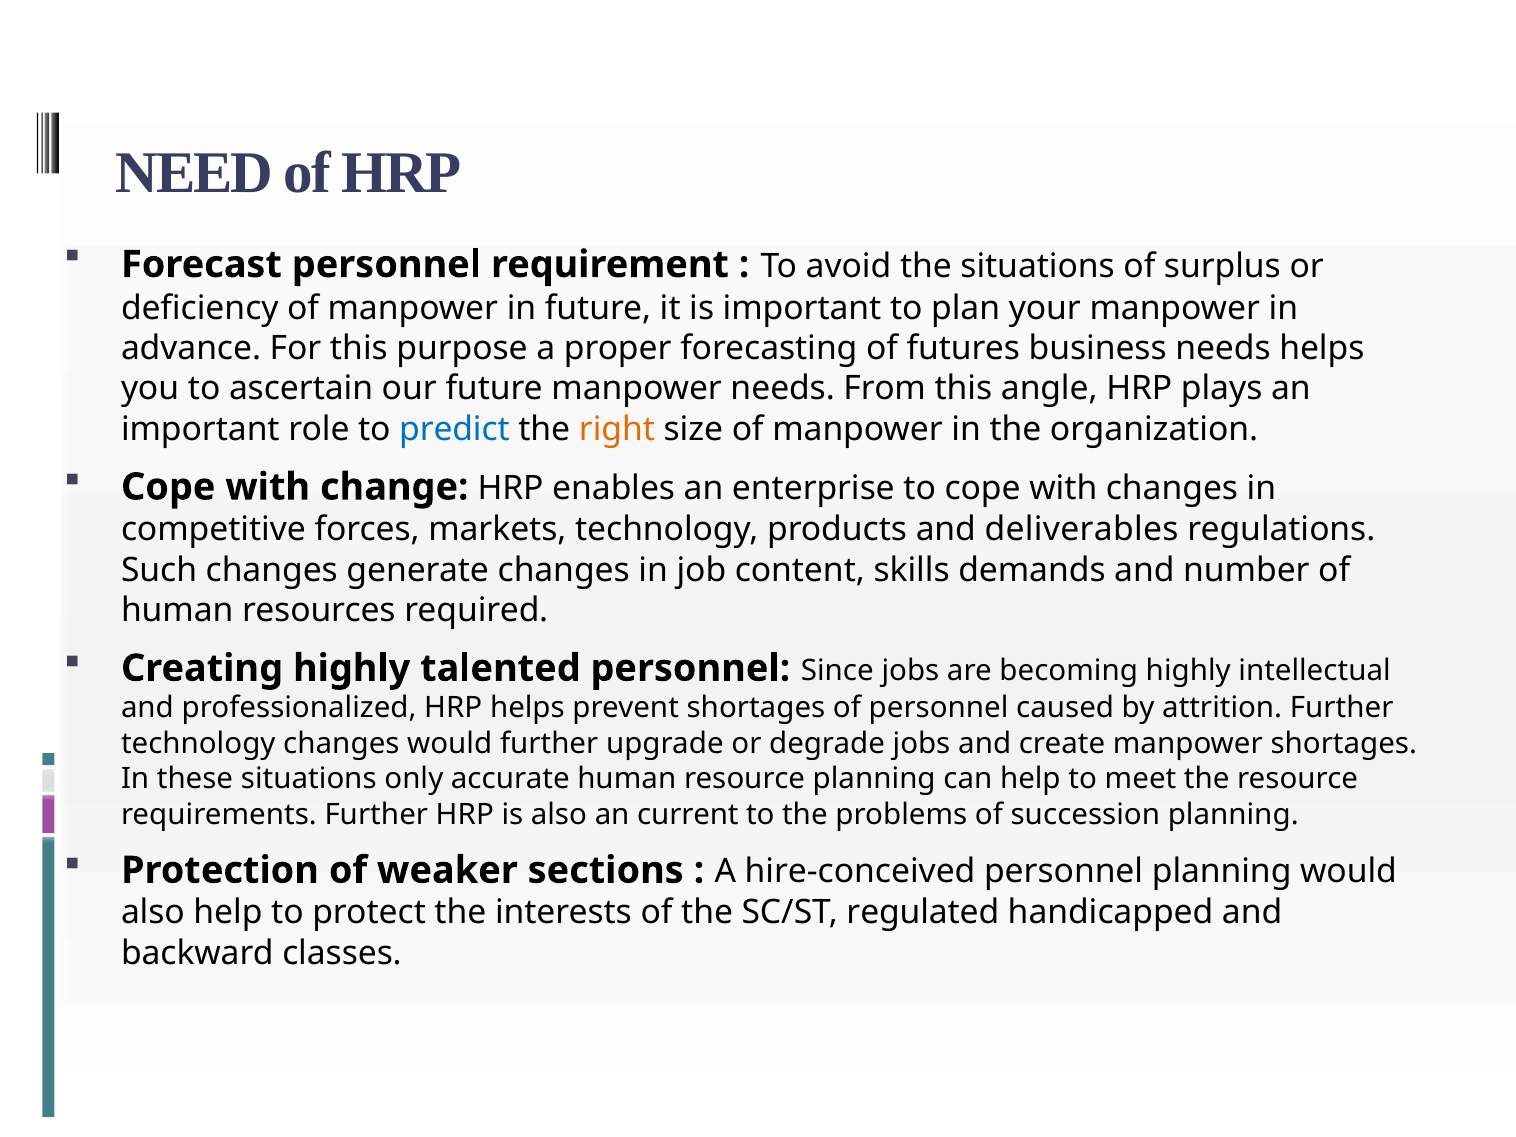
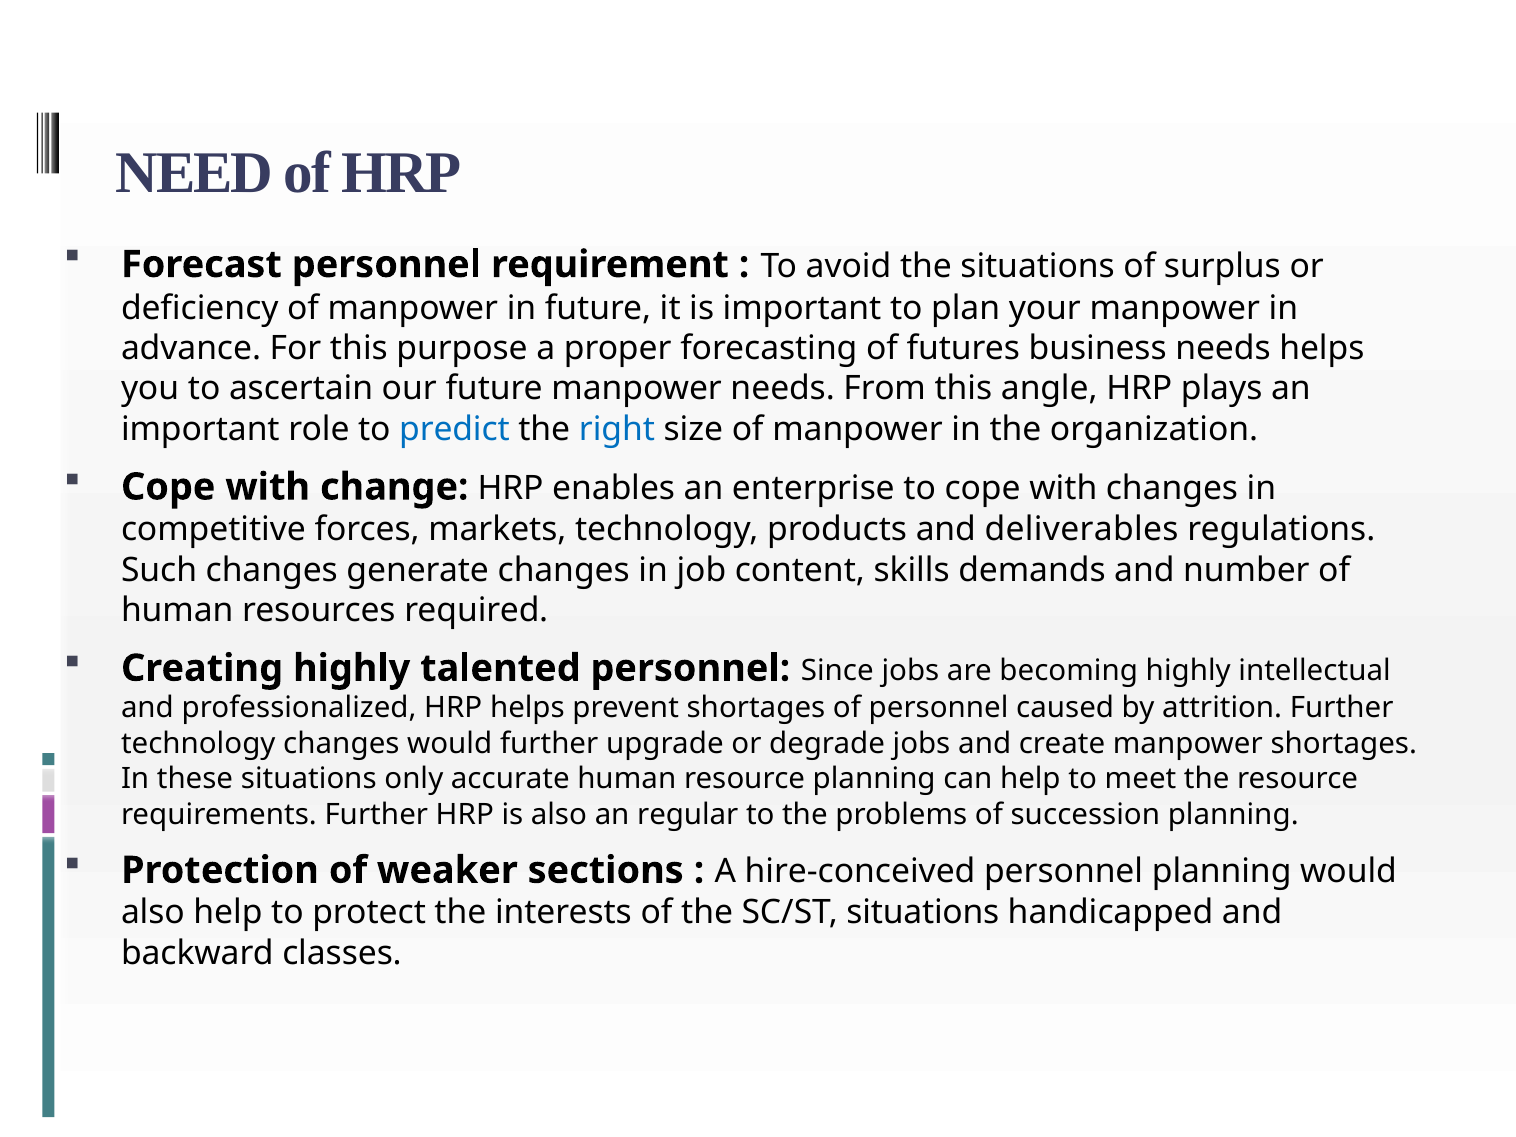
right colour: orange -> blue
current: current -> regular
SC/ST regulated: regulated -> situations
